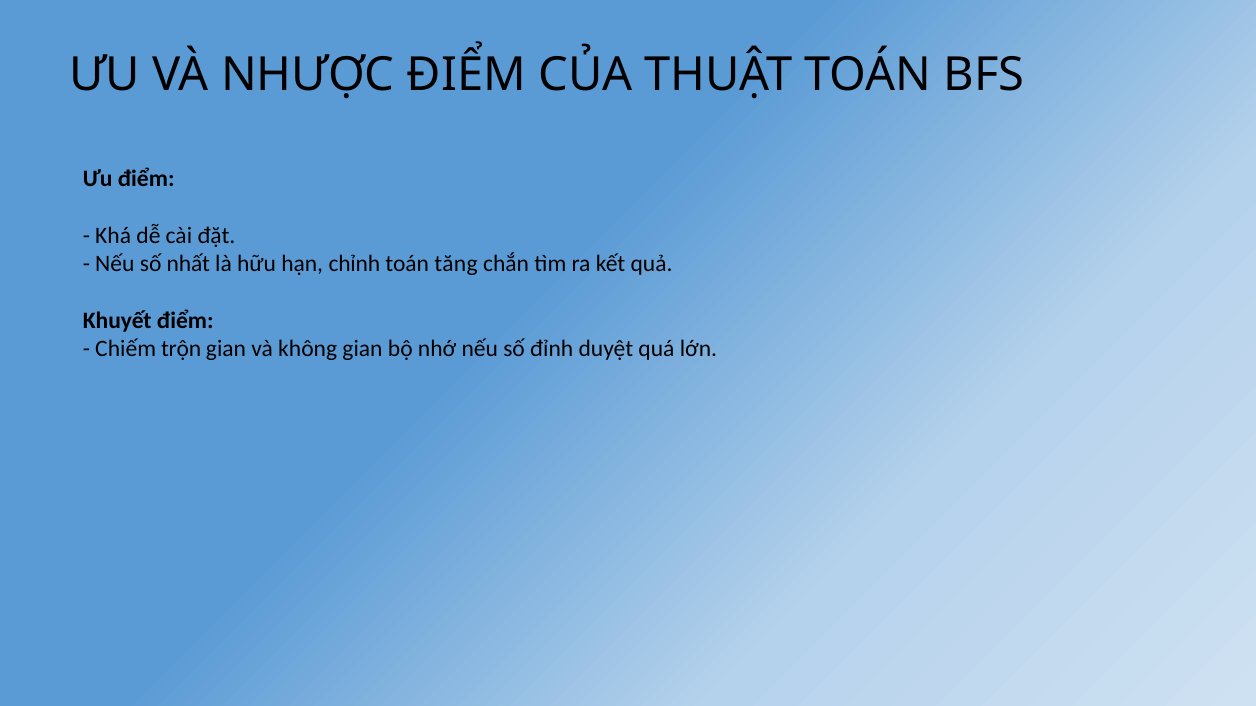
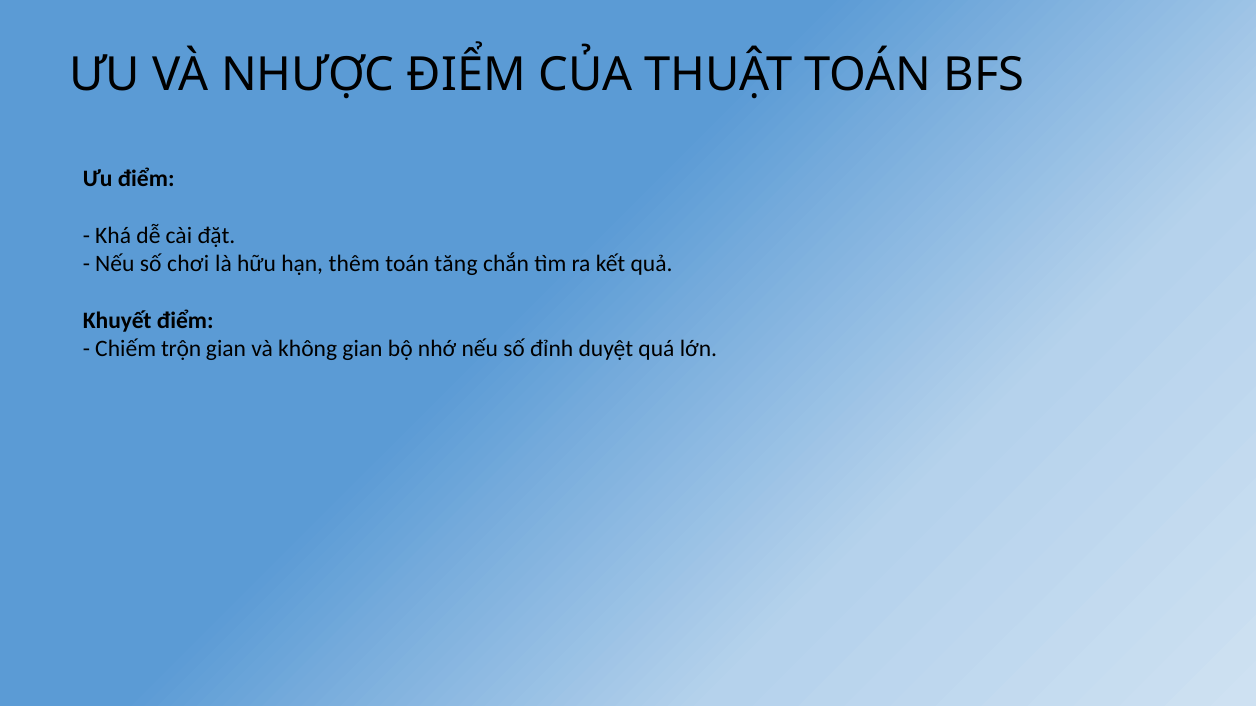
nhất: nhất -> chơi
chỉnh: chỉnh -> thêm
